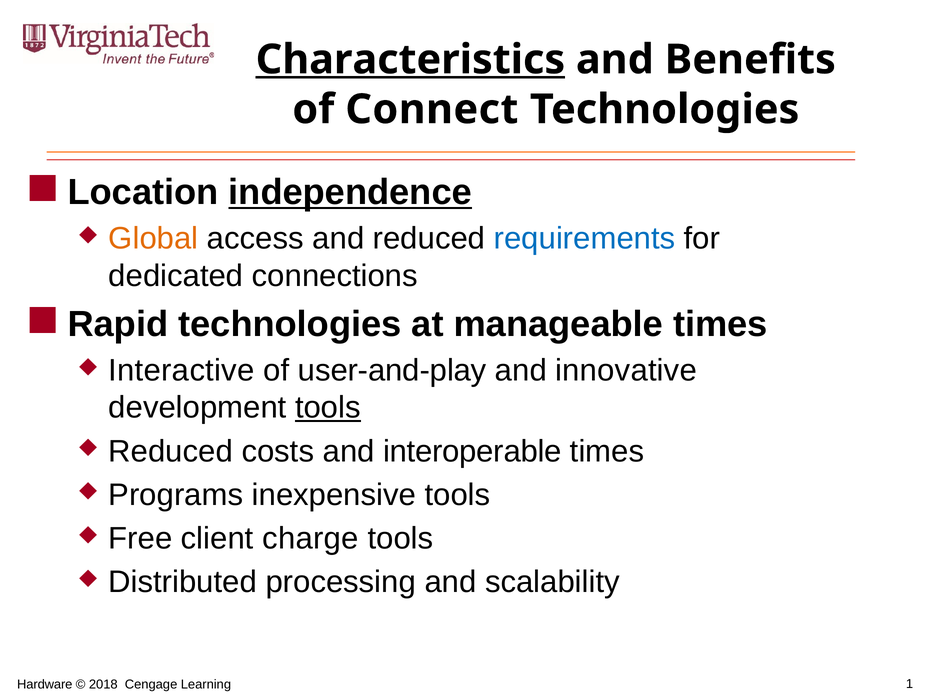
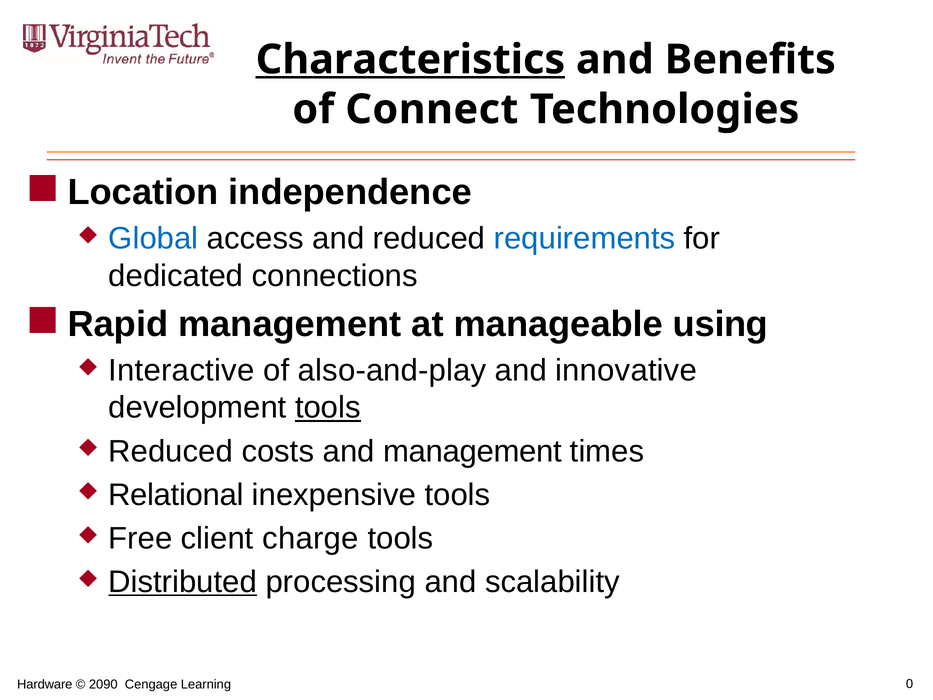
independence underline: present -> none
Global colour: orange -> blue
Rapid technologies: technologies -> management
manageable times: times -> using
user-and-play: user-and-play -> also-and-play
and interoperable: interoperable -> management
Programs: Programs -> Relational
Distributed underline: none -> present
2018: 2018 -> 2090
1: 1 -> 0
